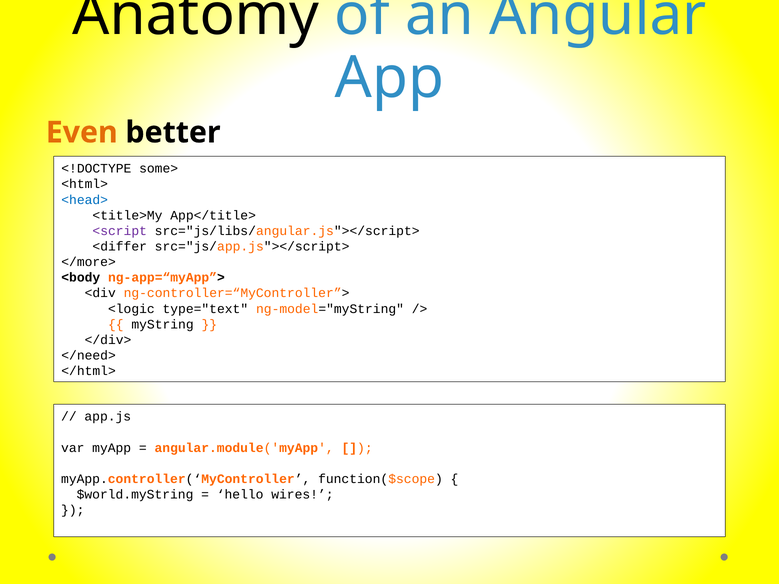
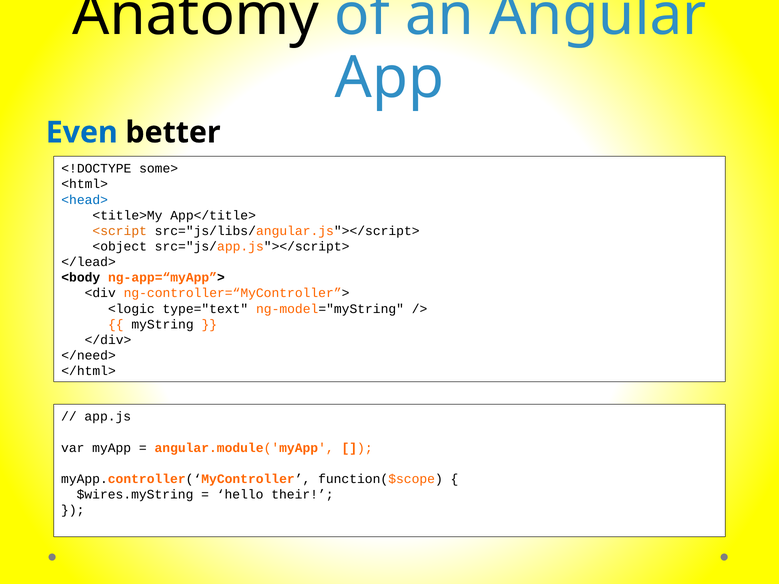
Even colour: orange -> blue
<script colour: purple -> orange
<differ: <differ -> <object
</more>: </more> -> </lead>
$world.myString: $world.myString -> $wires.myString
wires: wires -> their
